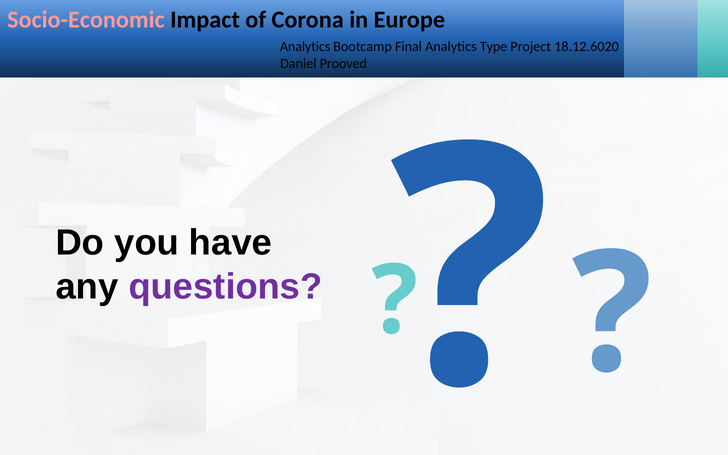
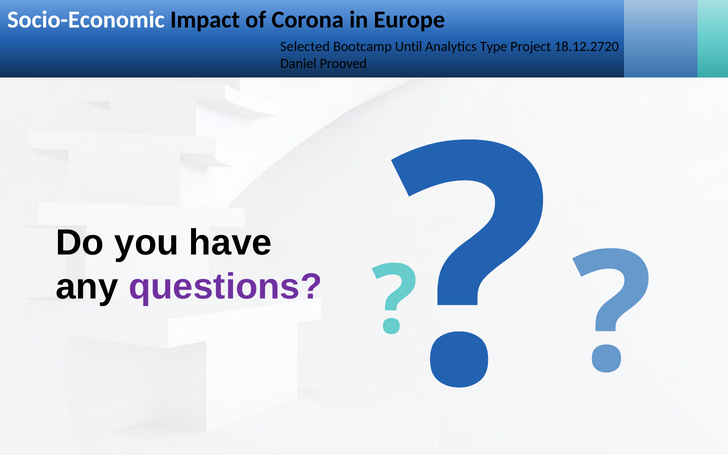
Socio-Economic colour: pink -> white
Analytics at (305, 46): Analytics -> Selected
Final: Final -> Until
18.12.6020: 18.12.6020 -> 18.12.2720
